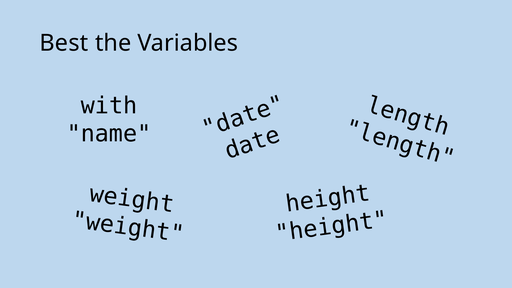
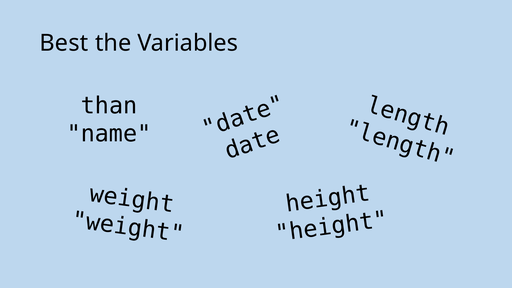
with: with -> than
